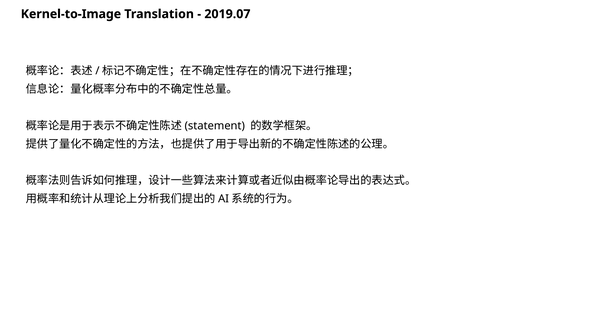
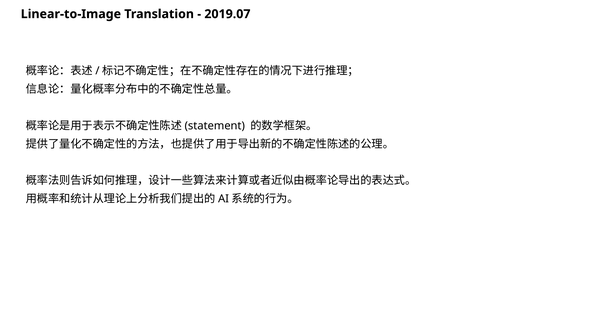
Kernel-to-Image: Kernel-to-Image -> Linear-to-Image
